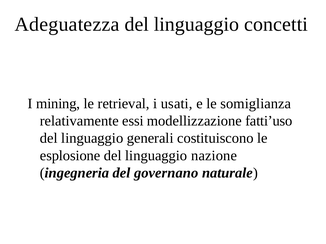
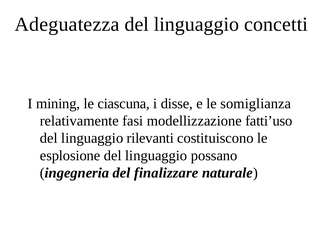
retrieval: retrieval -> ciascuna
usati: usati -> disse
essi: essi -> fasi
generali: generali -> rilevanti
nazione: nazione -> possano
governano: governano -> finalizzare
